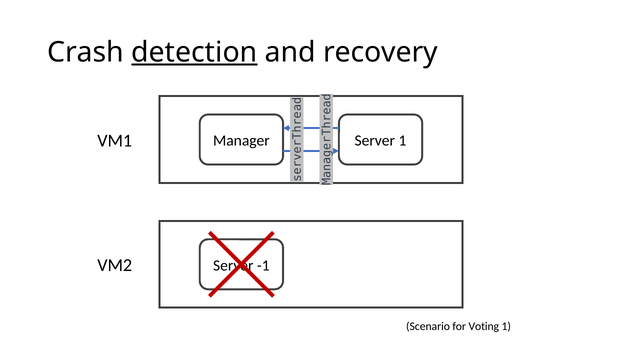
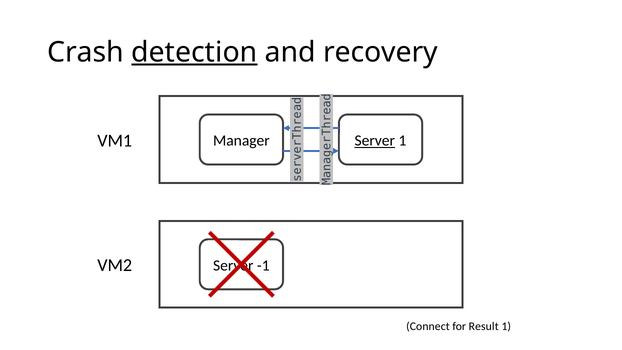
Server at (375, 141) underline: none -> present
Scenario: Scenario -> Connect
Voting: Voting -> Result
